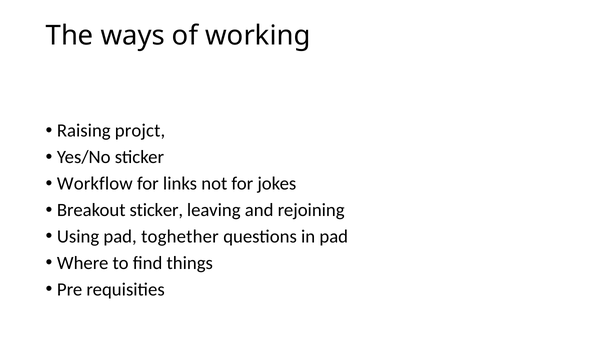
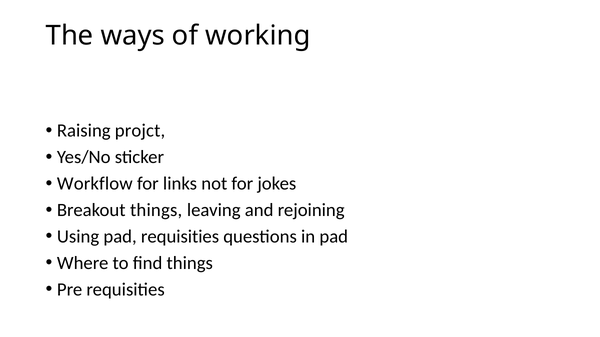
Breakout sticker: sticker -> things
pad toghether: toghether -> requisities
